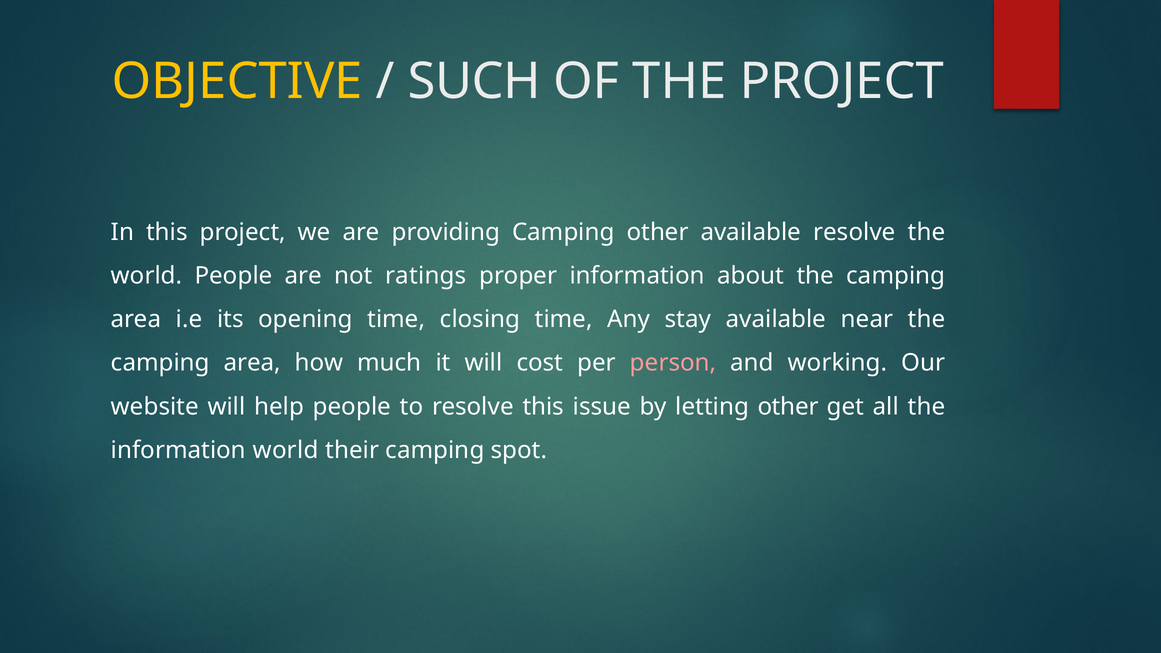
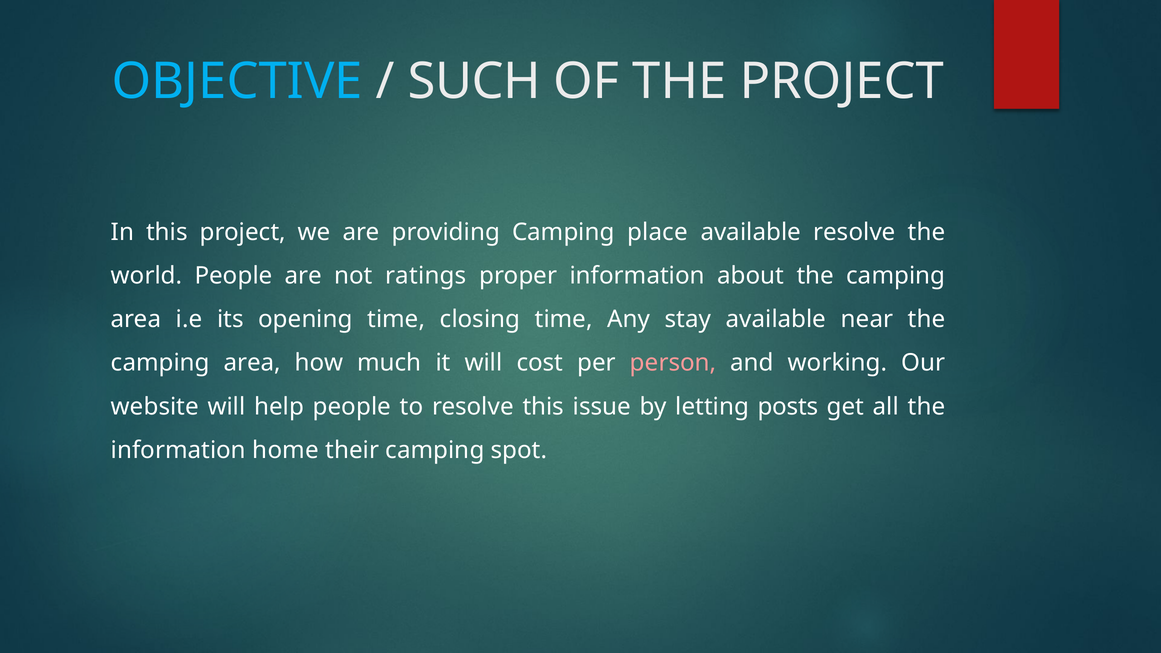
OBJECTIVE colour: yellow -> light blue
Camping other: other -> place
letting other: other -> posts
information world: world -> home
